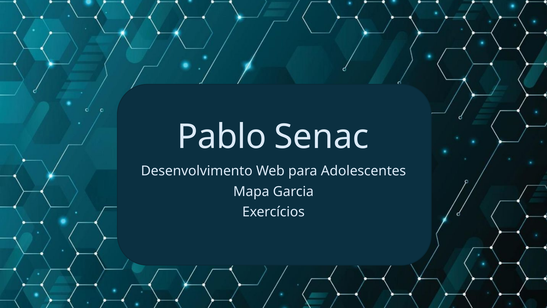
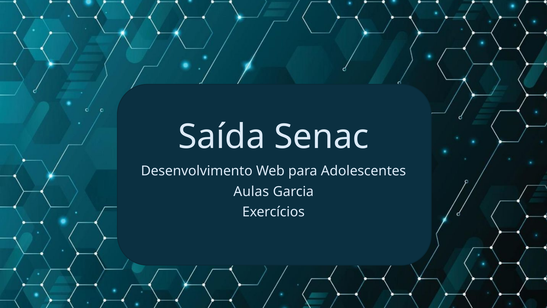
Pablo: Pablo -> Saída
Mapa: Mapa -> Aulas
